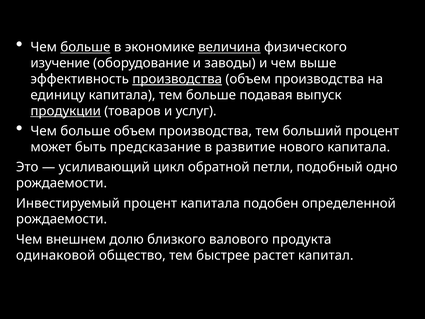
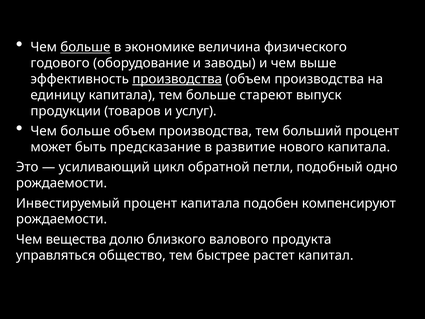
величина underline: present -> none
изучение: изучение -> годового
подавая: подавая -> стареют
продукции underline: present -> none
определенной: определенной -> компенсируют
внешнем: внешнем -> вещества
одинаковой: одинаковой -> управляться
